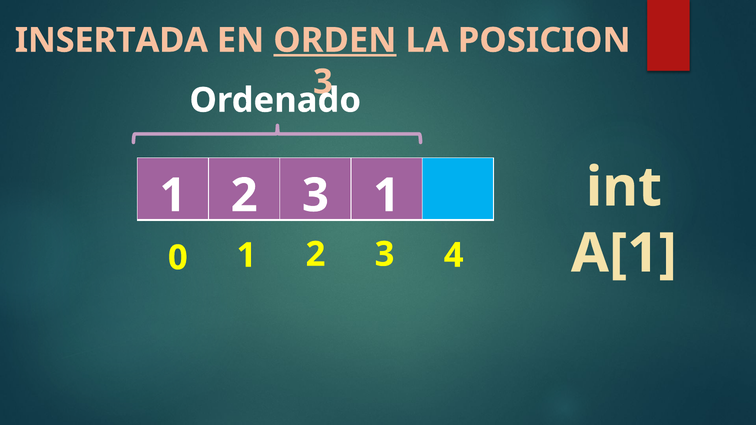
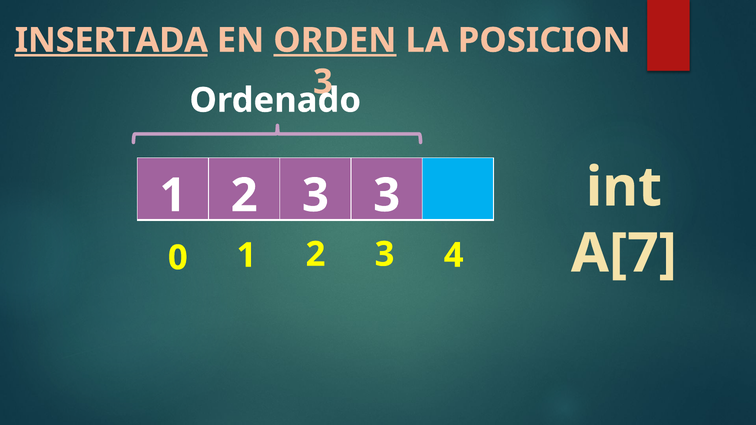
INSERTADA underline: none -> present
2 3 1: 1 -> 3
A[1: A[1 -> A[7
